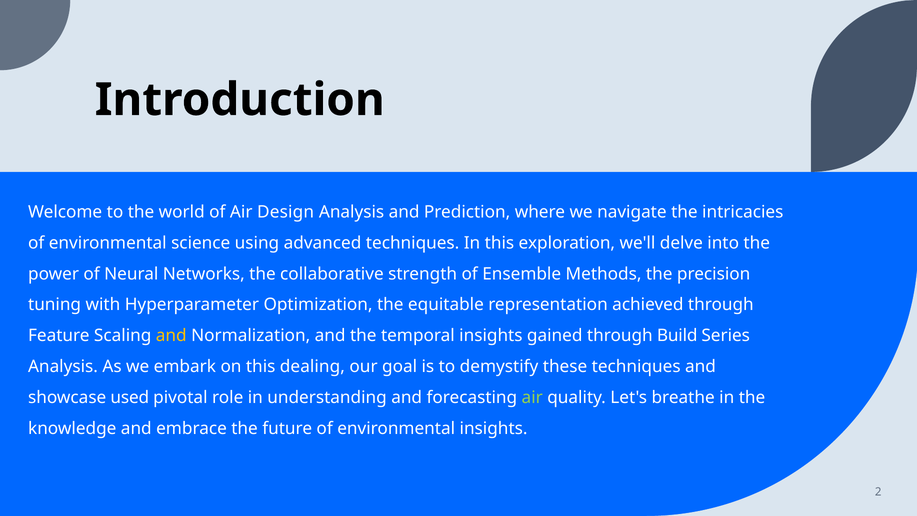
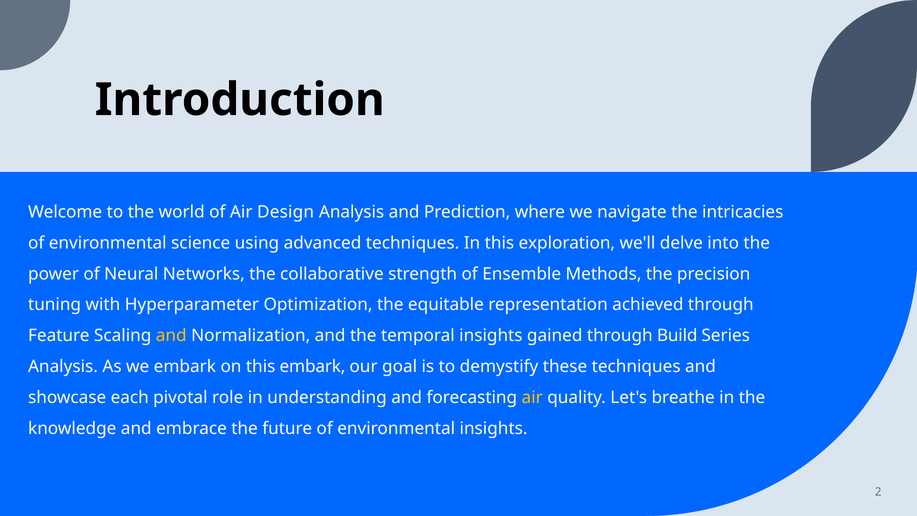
this dealing: dealing -> embark
used: used -> each
air at (532, 398) colour: light green -> yellow
